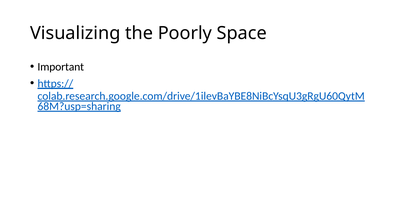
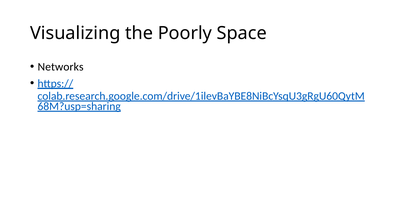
Important: Important -> Networks
